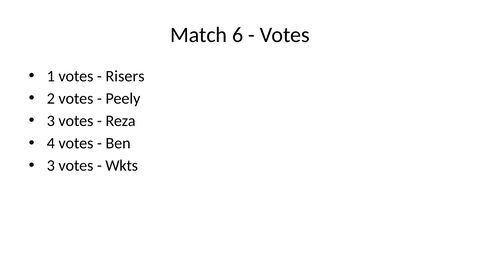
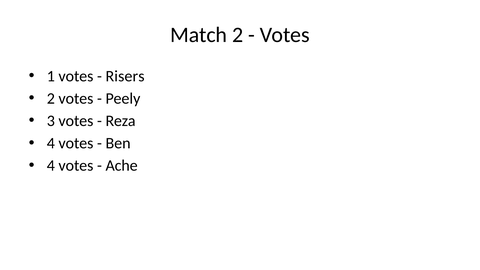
Match 6: 6 -> 2
3 at (51, 166): 3 -> 4
Wkts: Wkts -> Ache
